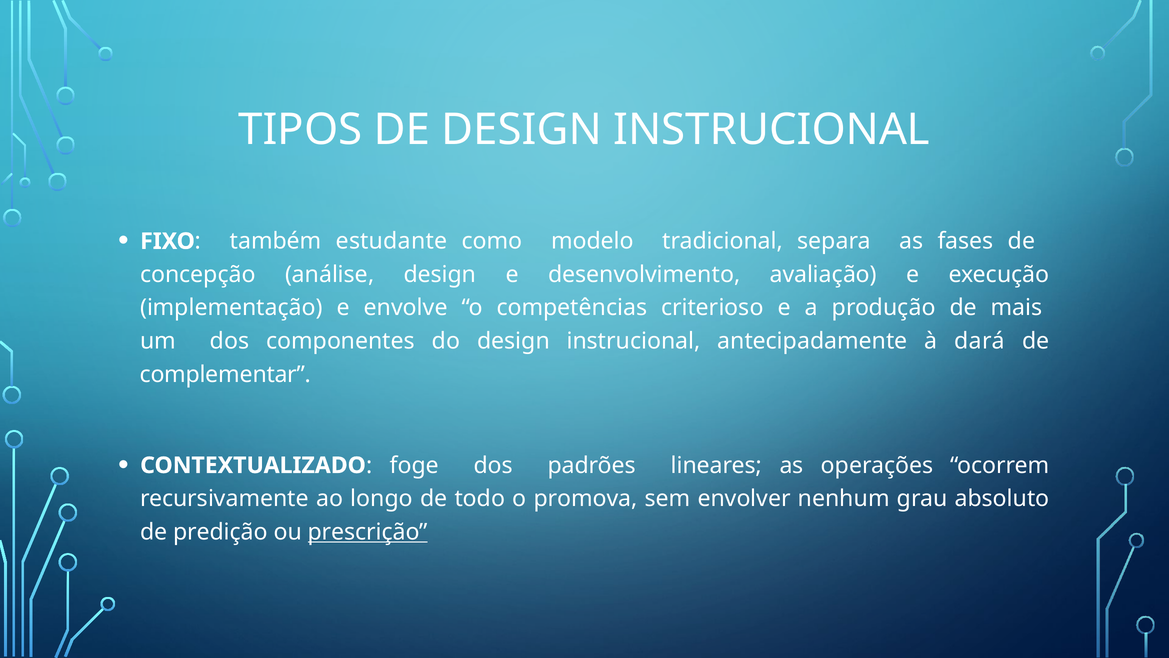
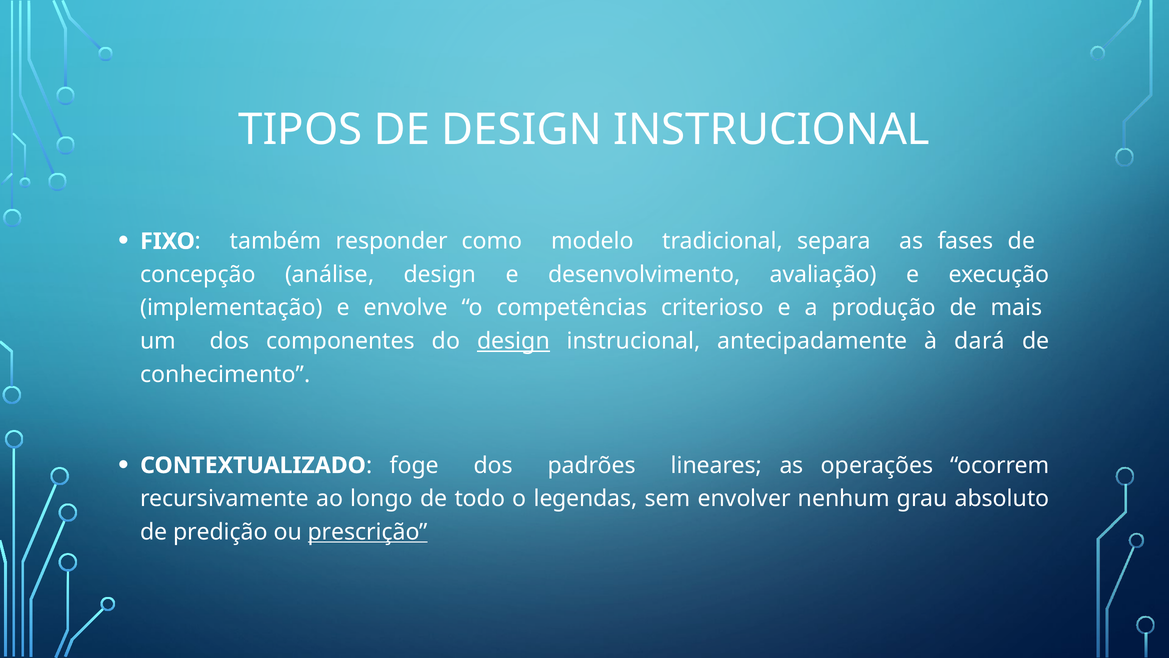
estudante: estudante -> responder
design at (513, 341) underline: none -> present
complementar: complementar -> conhecimento
promova: promova -> legendas
